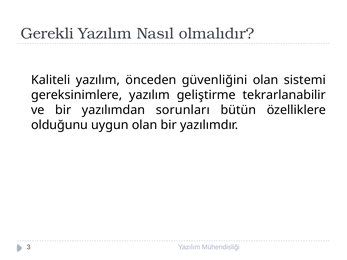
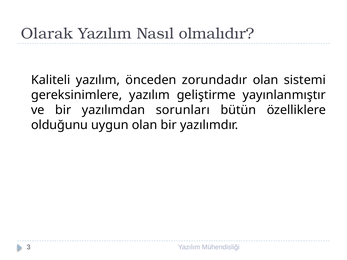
Gerekli: Gerekli -> Olarak
güvenliğini: güvenliğini -> zorundadır
tekrarlanabilir: tekrarlanabilir -> yayınlanmıştır
